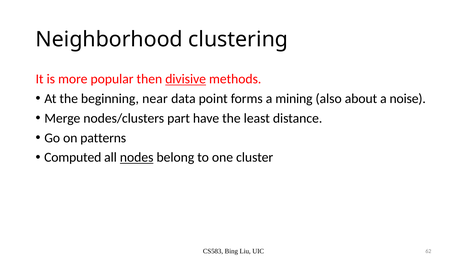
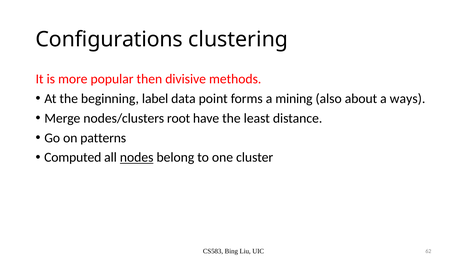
Neighborhood: Neighborhood -> Configurations
divisive underline: present -> none
near: near -> label
noise: noise -> ways
part: part -> root
